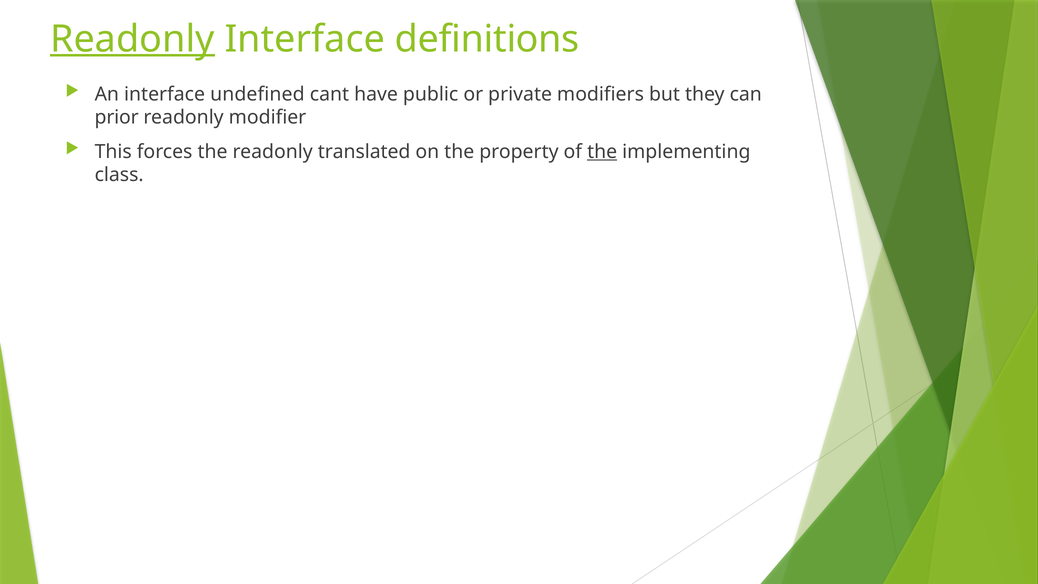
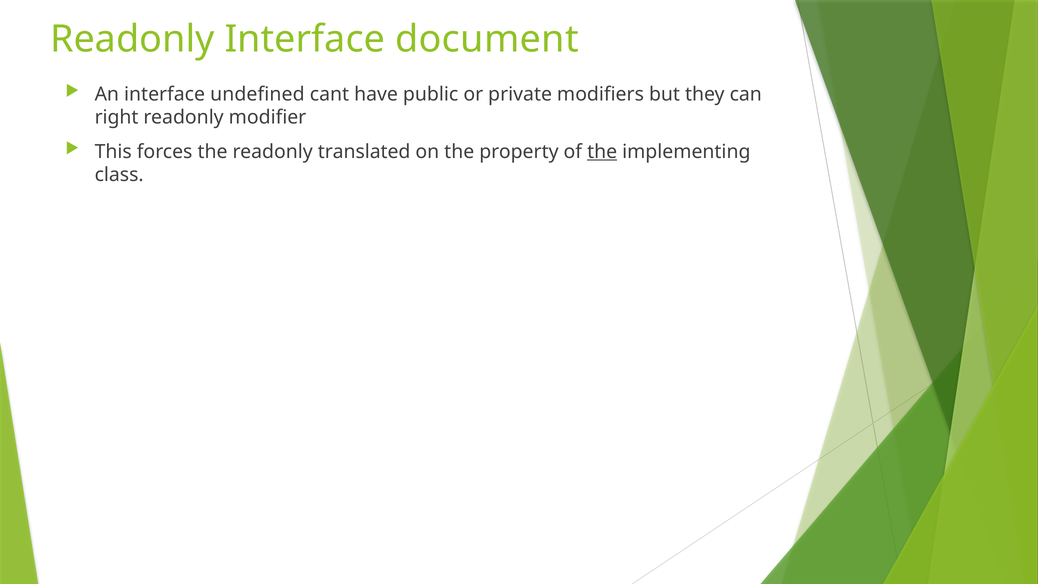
Readonly at (132, 39) underline: present -> none
definitions: definitions -> document
prior: prior -> right
